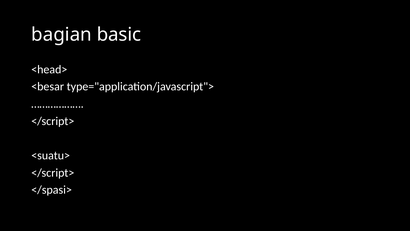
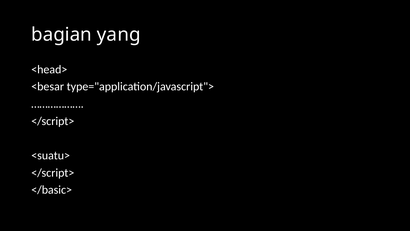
basic: basic -> yang
</spasi>: </spasi> -> </basic>
